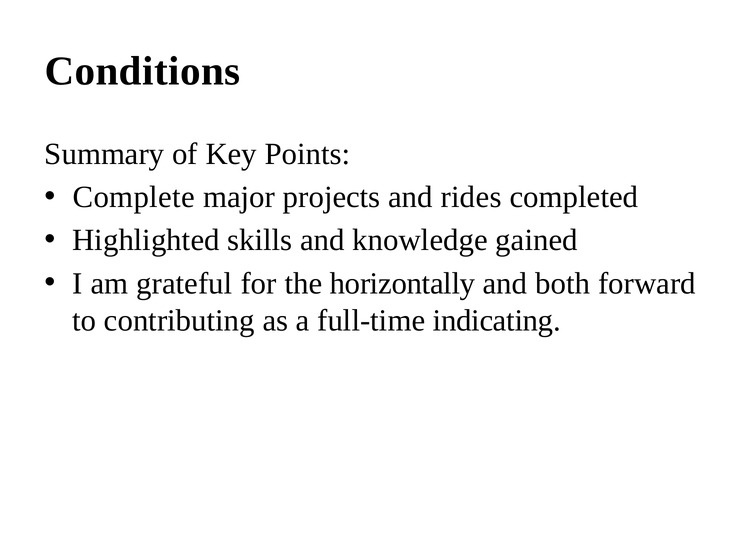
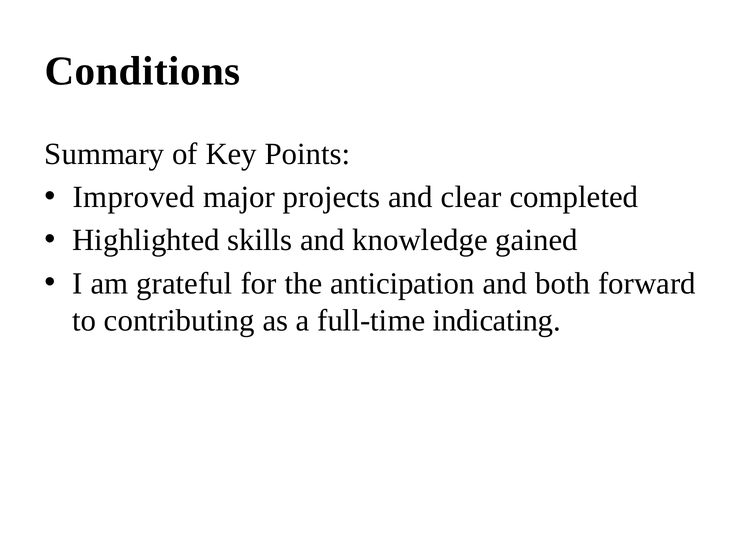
Complete: Complete -> Improved
rides: rides -> clear
horizontally: horizontally -> anticipation
